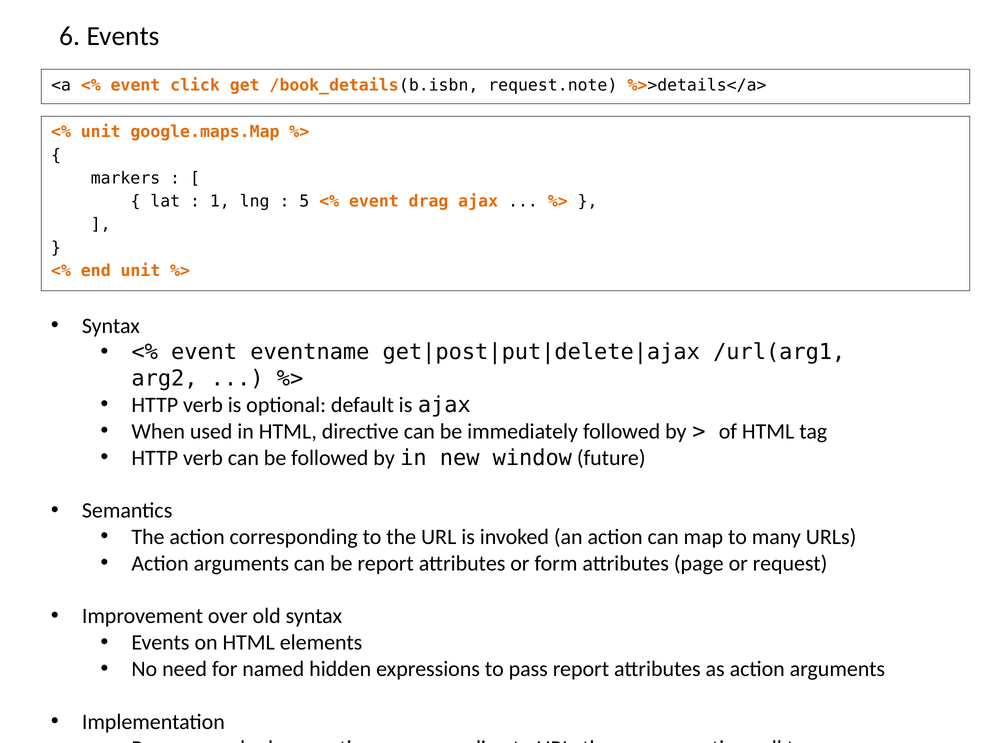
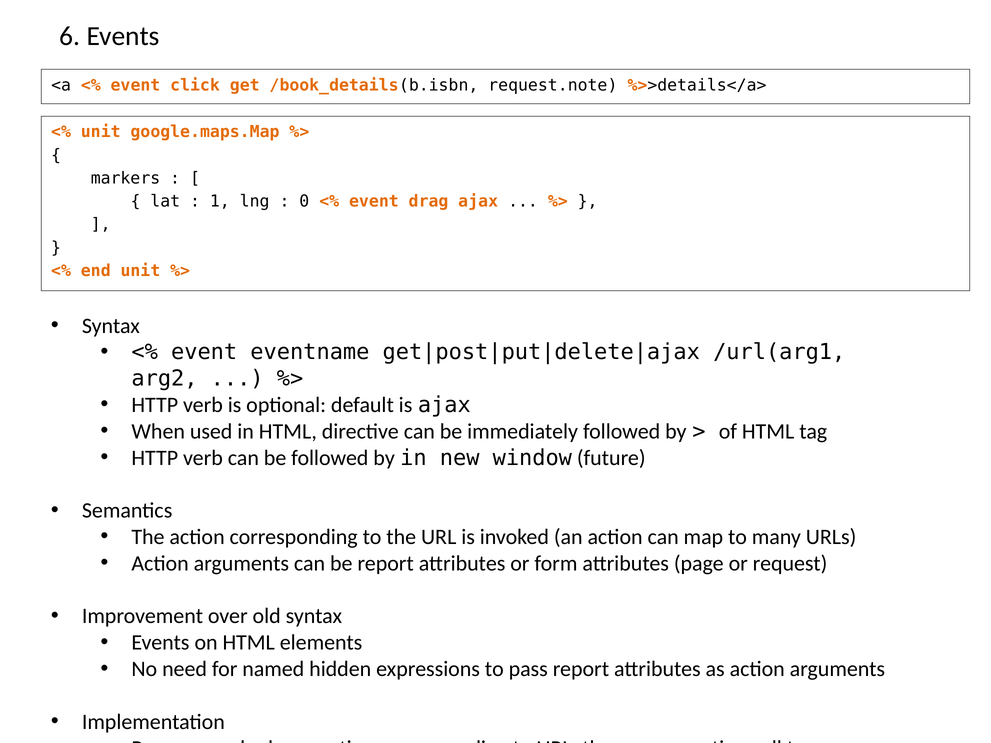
5: 5 -> 0
